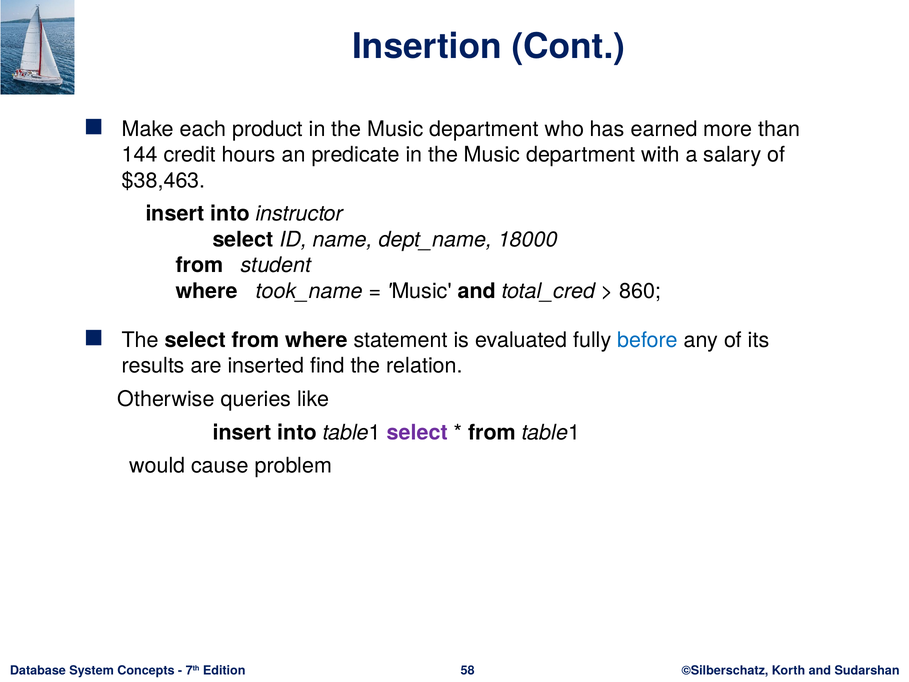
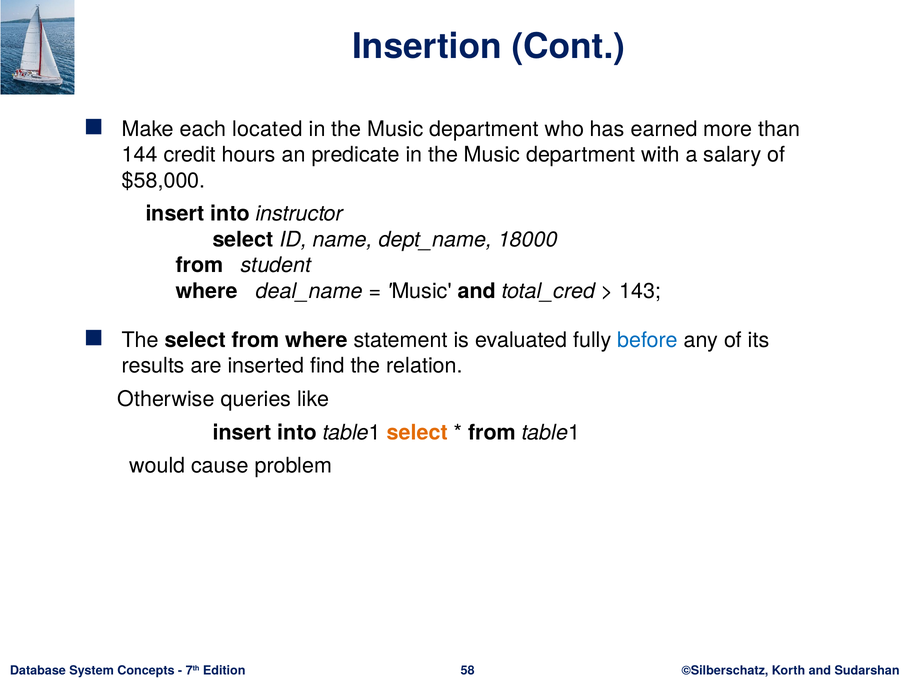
product: product -> located
$38,463: $38,463 -> $58,000
took_name: took_name -> deal_name
860: 860 -> 143
select at (417, 432) colour: purple -> orange
